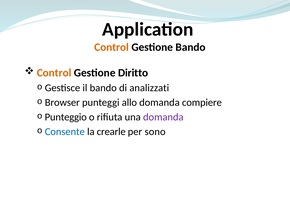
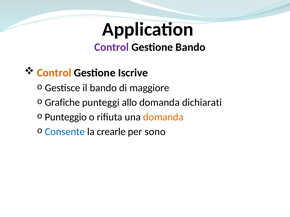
Control at (112, 47) colour: orange -> purple
Diritto: Diritto -> Iscrive
analizzati: analizzati -> maggiore
Browser: Browser -> Grafiche
compiere: compiere -> dichiarati
domanda at (163, 117) colour: purple -> orange
